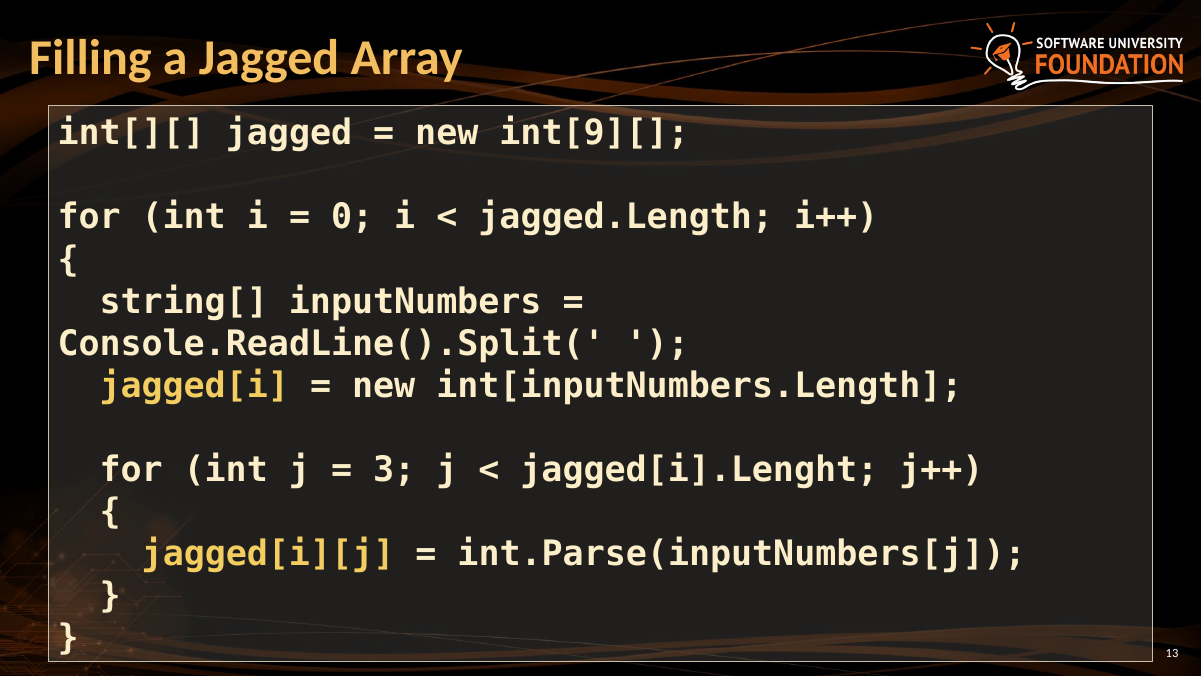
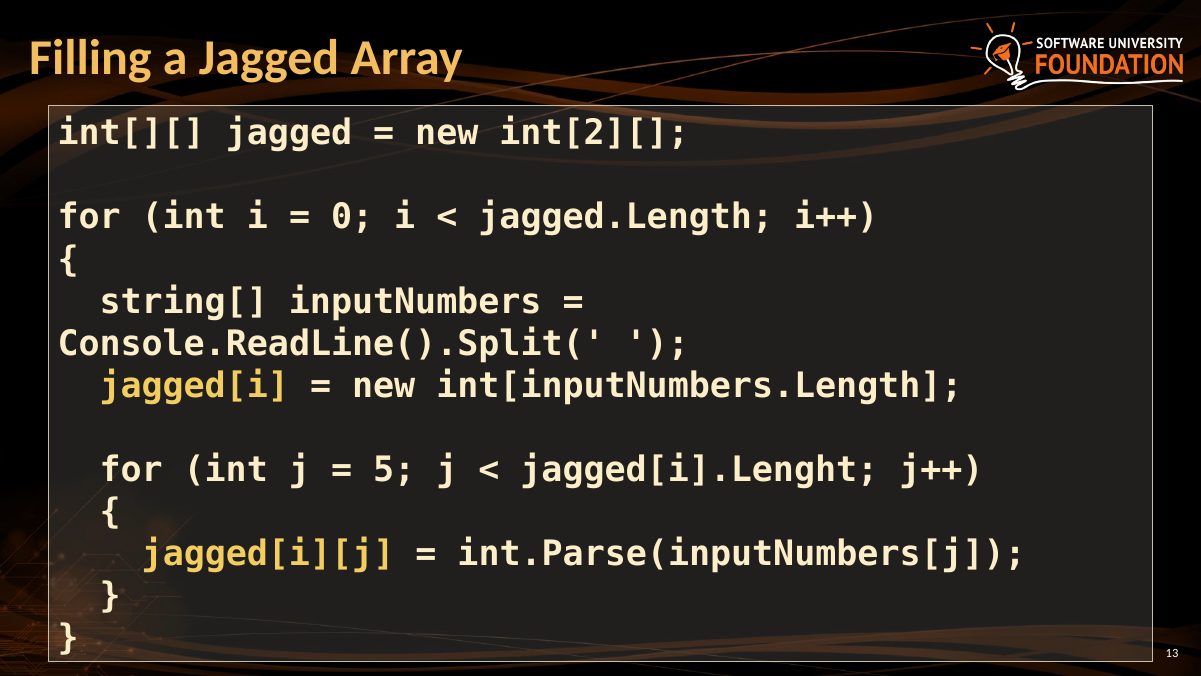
int[9][: int[9][ -> int[2][
3: 3 -> 5
